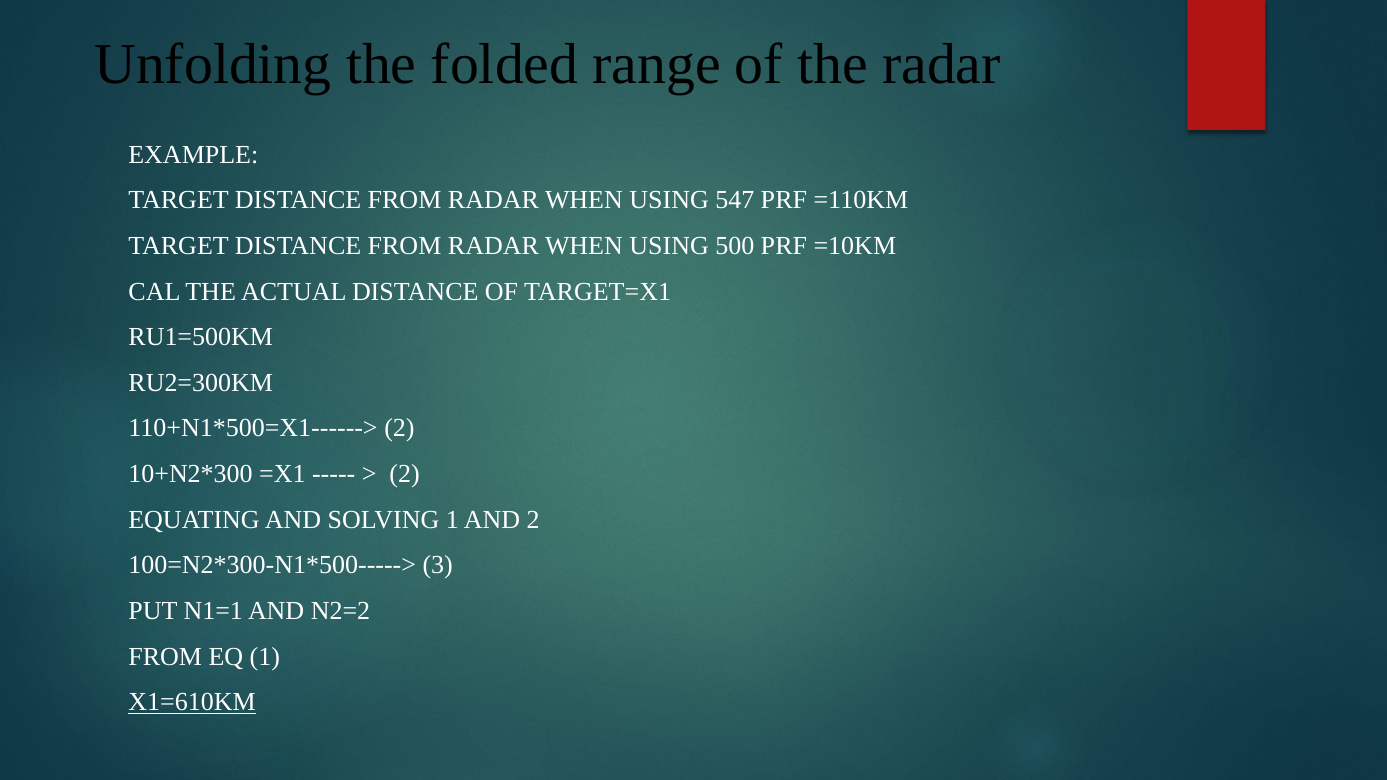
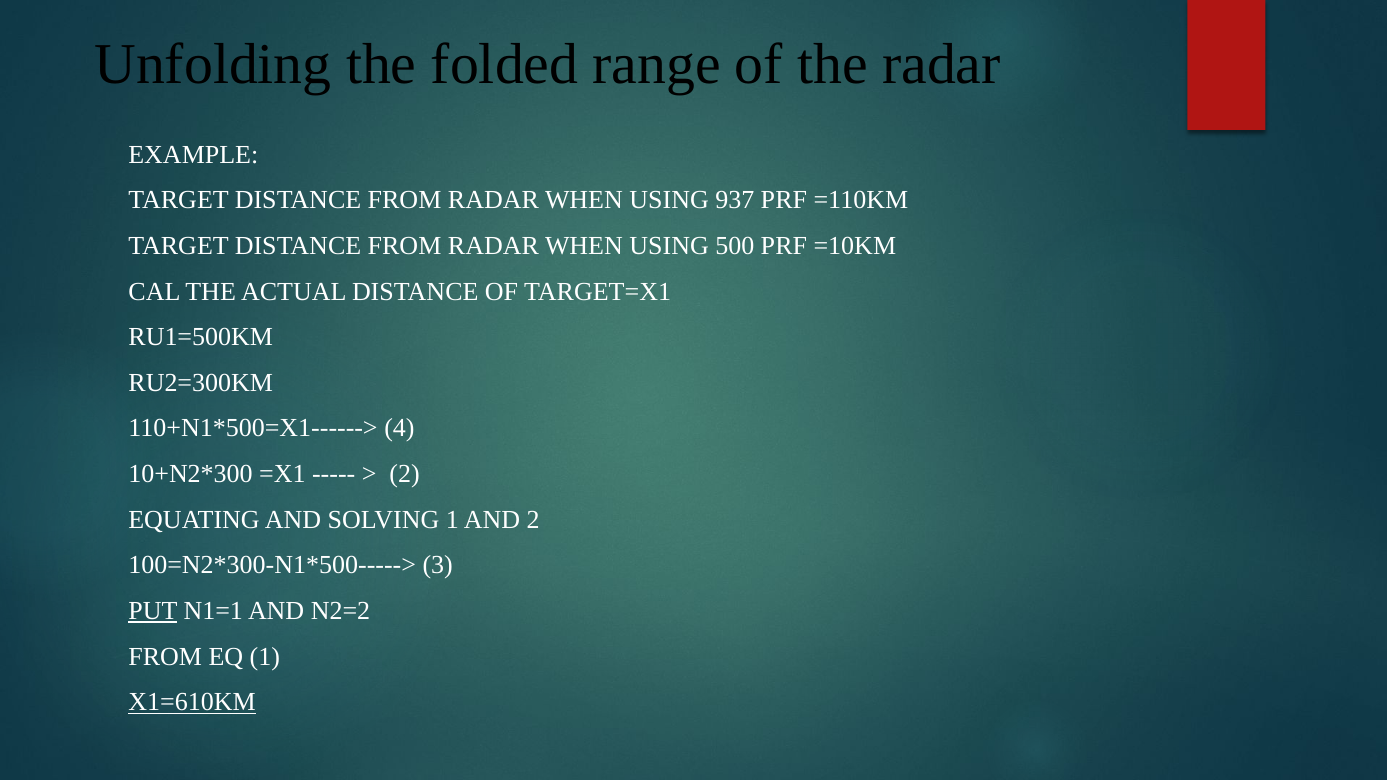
547: 547 -> 937
2 at (399, 428): 2 -> 4
PUT underline: none -> present
